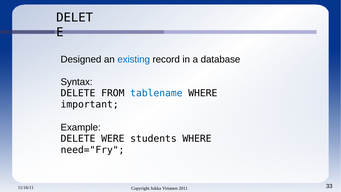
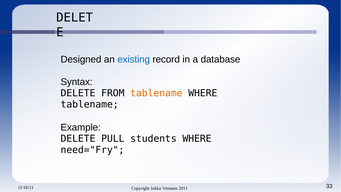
tablename at (156, 93) colour: blue -> orange
important at (90, 104): important -> tablename
WERE: WERE -> PULL
